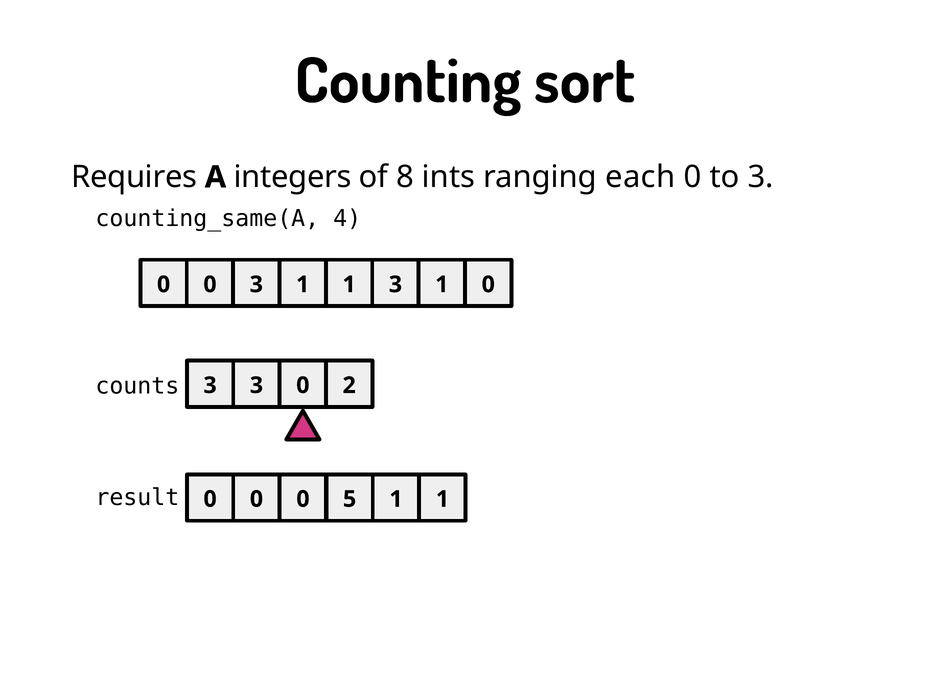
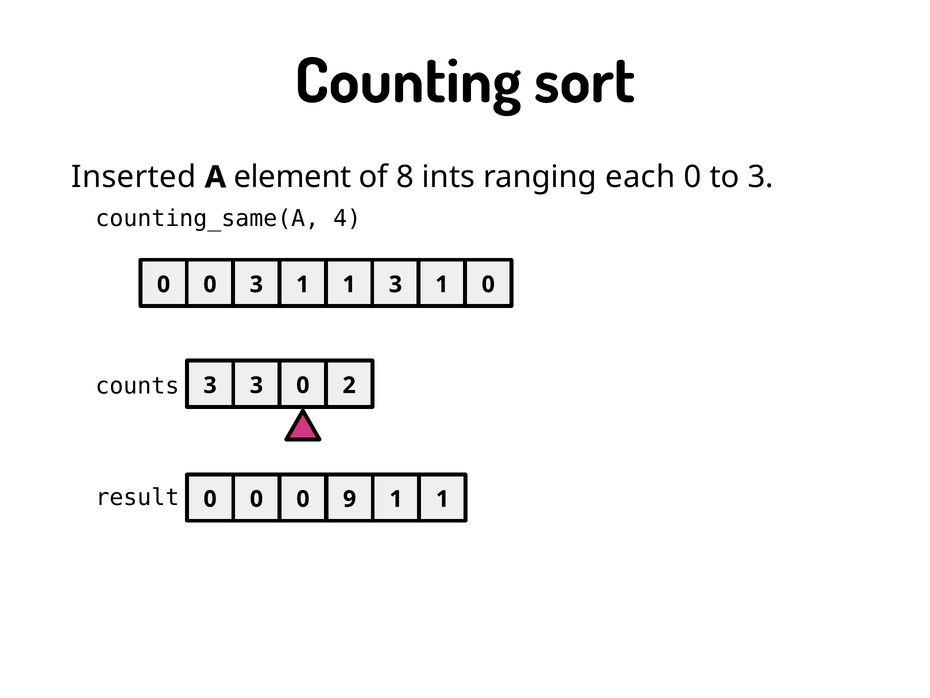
Requires: Requires -> Inserted
integers: integers -> element
5: 5 -> 9
